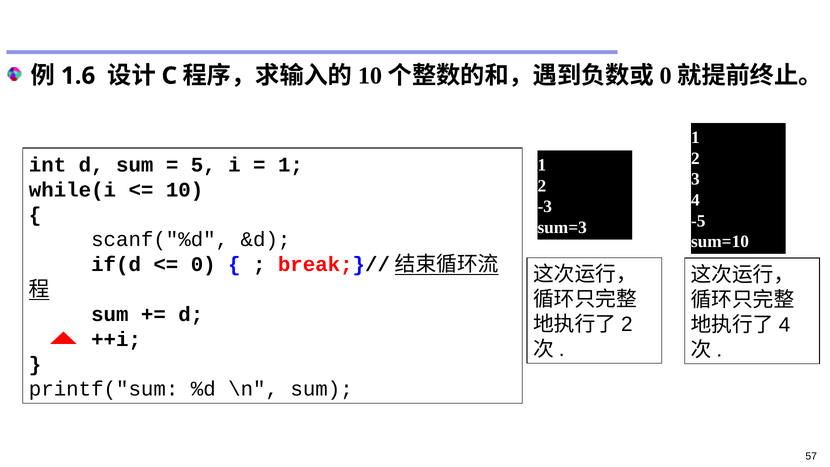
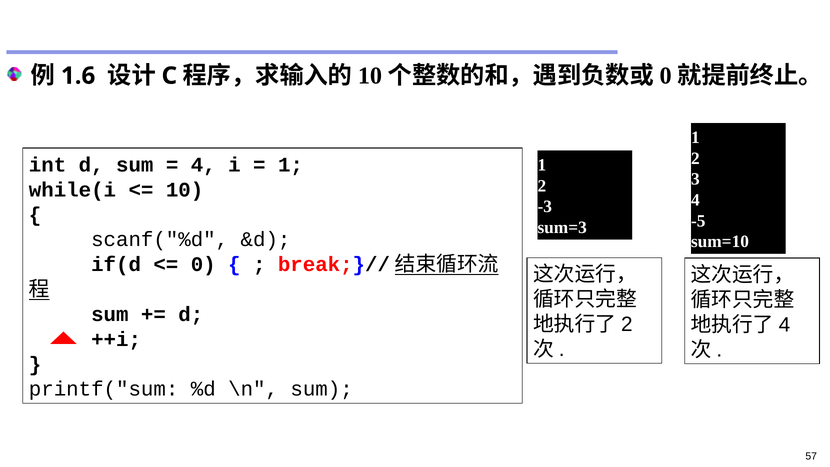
5 at (203, 165): 5 -> 4
